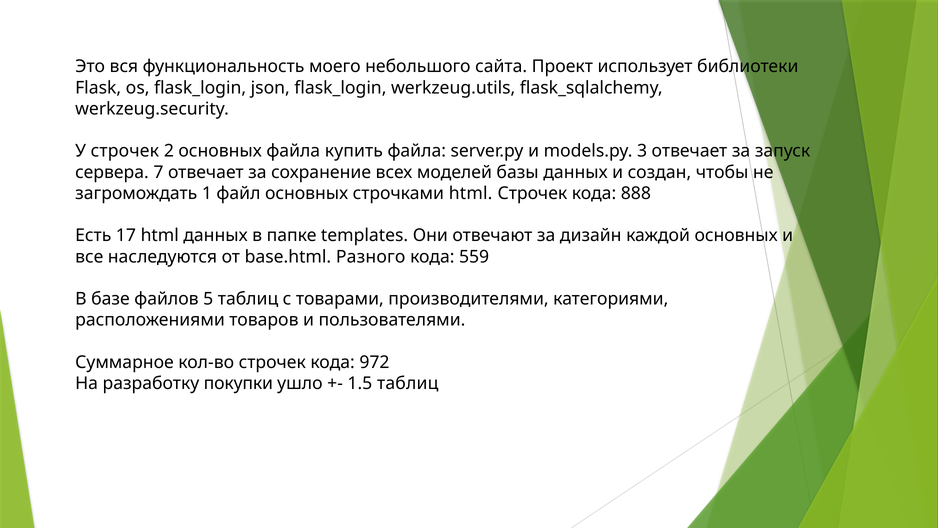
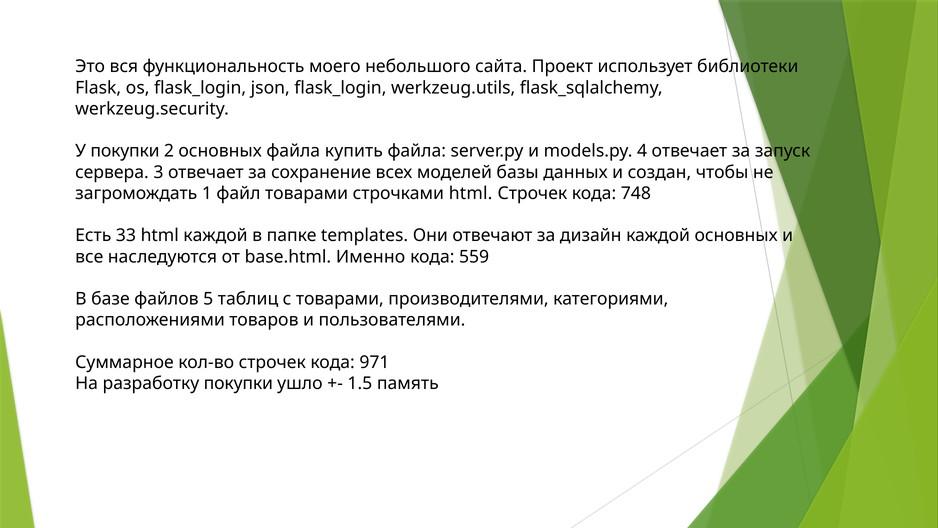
У строчек: строчек -> покупки
3: 3 -> 4
7: 7 -> 3
файл основных: основных -> товарами
888: 888 -> 748
17: 17 -> 33
html данных: данных -> каждой
Разного: Разного -> Именно
972: 972 -> 971
1.5 таблиц: таблиц -> память
